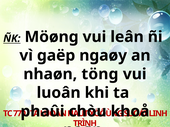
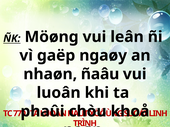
töng: töng -> ñaâu
